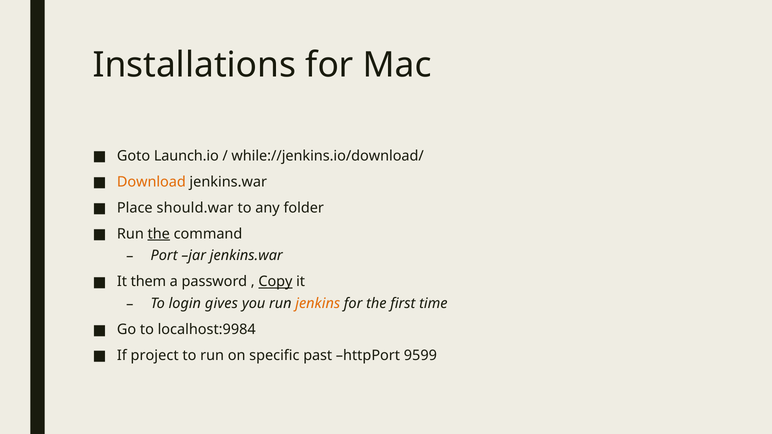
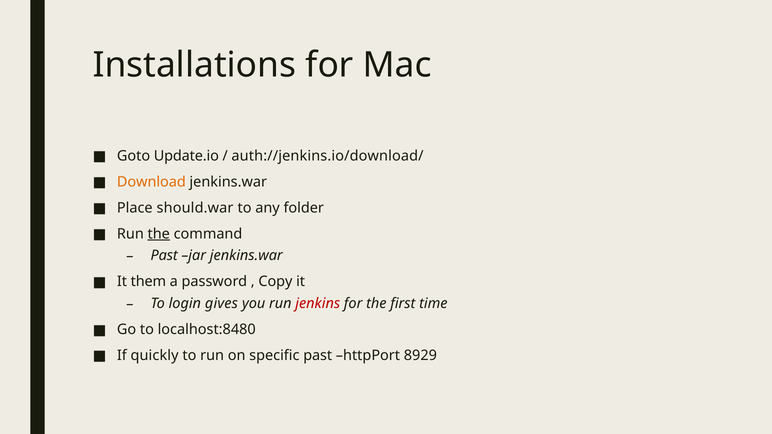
Launch.io: Launch.io -> Update.io
while://jenkins.io/download/: while://jenkins.io/download/ -> auth://jenkins.io/download/
Port at (164, 256): Port -> Past
Copy underline: present -> none
jenkins colour: orange -> red
localhost:9984: localhost:9984 -> localhost:8480
project: project -> quickly
9599: 9599 -> 8929
